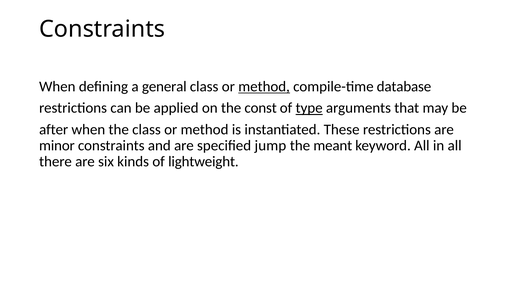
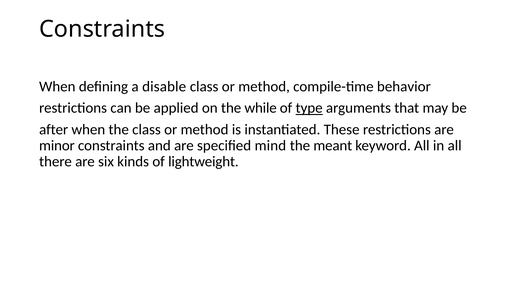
general: general -> disable
method at (264, 87) underline: present -> none
database: database -> behavior
const: const -> while
jump: jump -> mind
